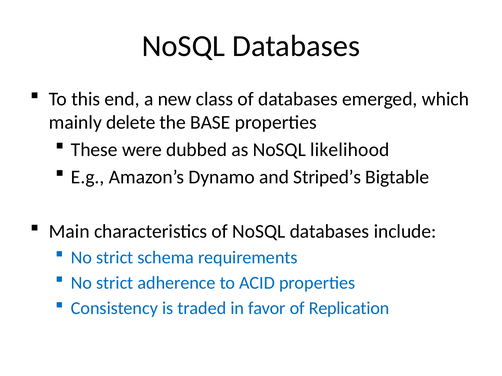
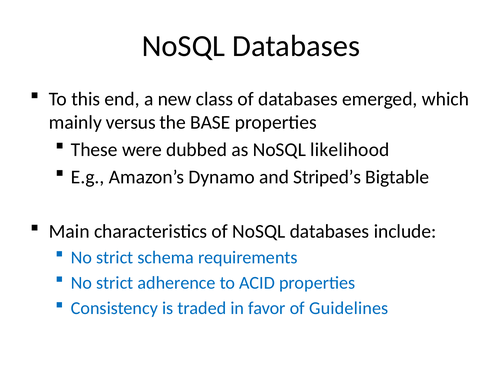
delete: delete -> versus
Replication: Replication -> Guidelines
